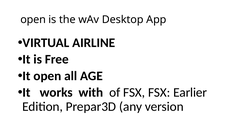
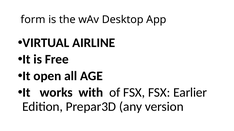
open at (33, 20): open -> form
